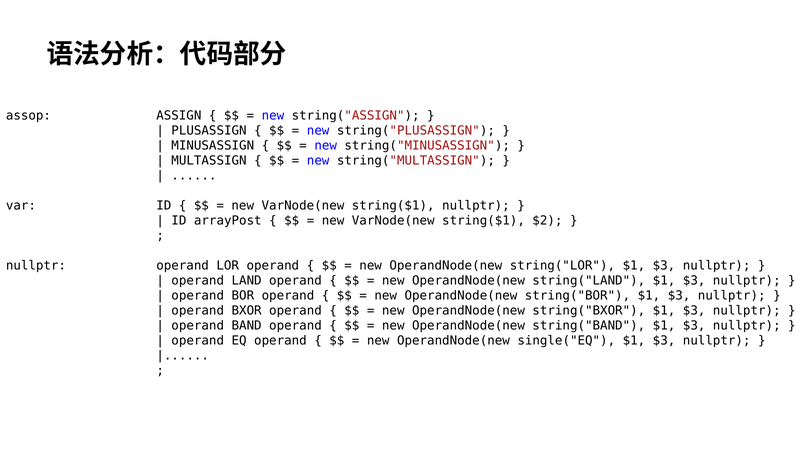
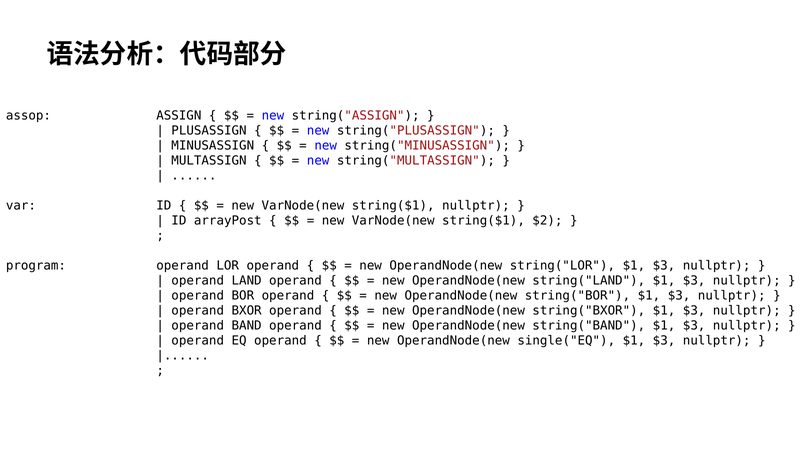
nullptr at (36, 265): nullptr -> program
